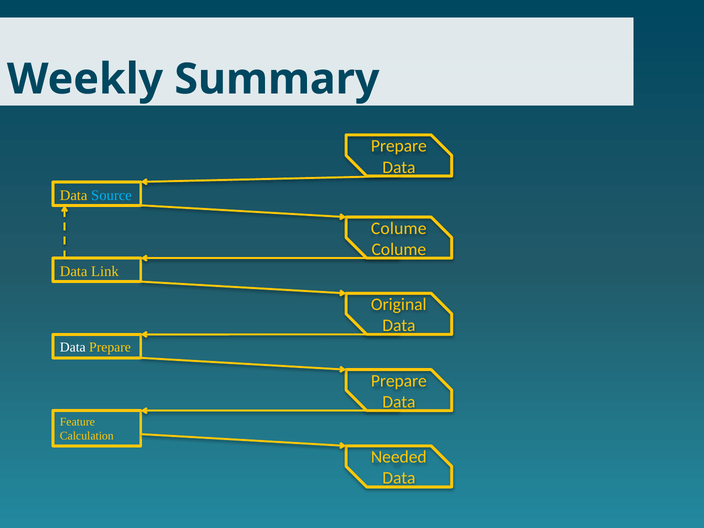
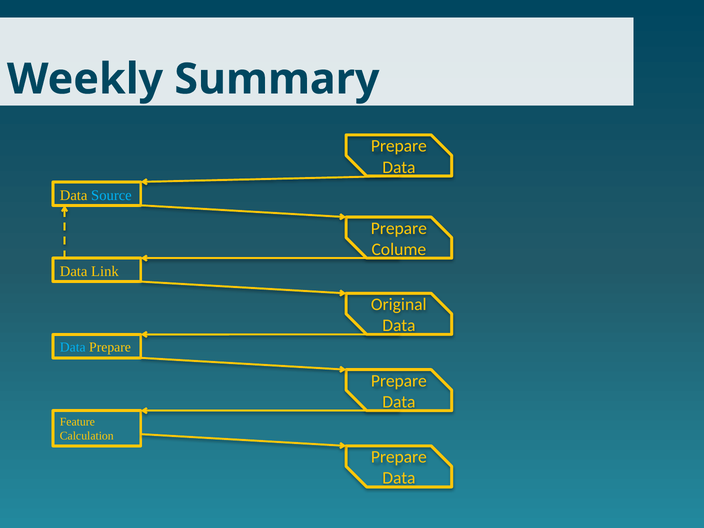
Colume at (399, 228): Colume -> Prepare
Data at (73, 347) colour: white -> light blue
Needed at (399, 457): Needed -> Prepare
